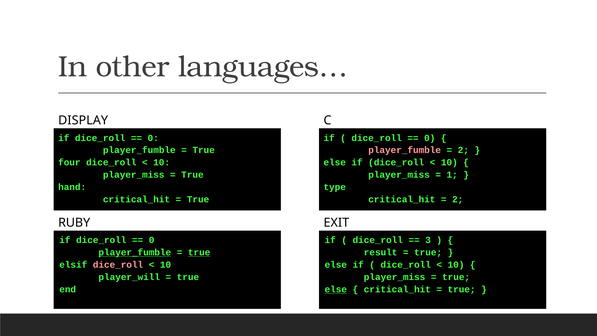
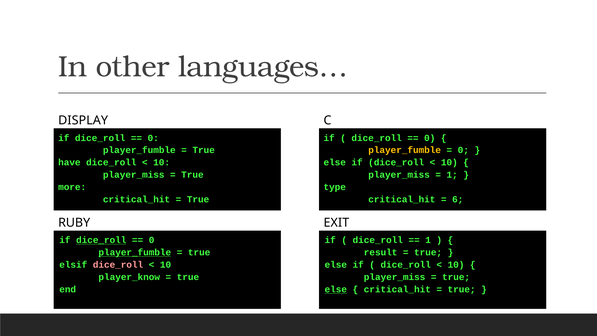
player_fumble at (405, 150) colour: pink -> yellow
2 at (463, 150): 2 -> 0
four: four -> have
hand: hand -> more
2 at (458, 199): 2 -> 6
dice_roll at (101, 240) underline: none -> present
3 at (428, 240): 3 -> 1
true at (199, 252) underline: present -> none
player_will: player_will -> player_know
